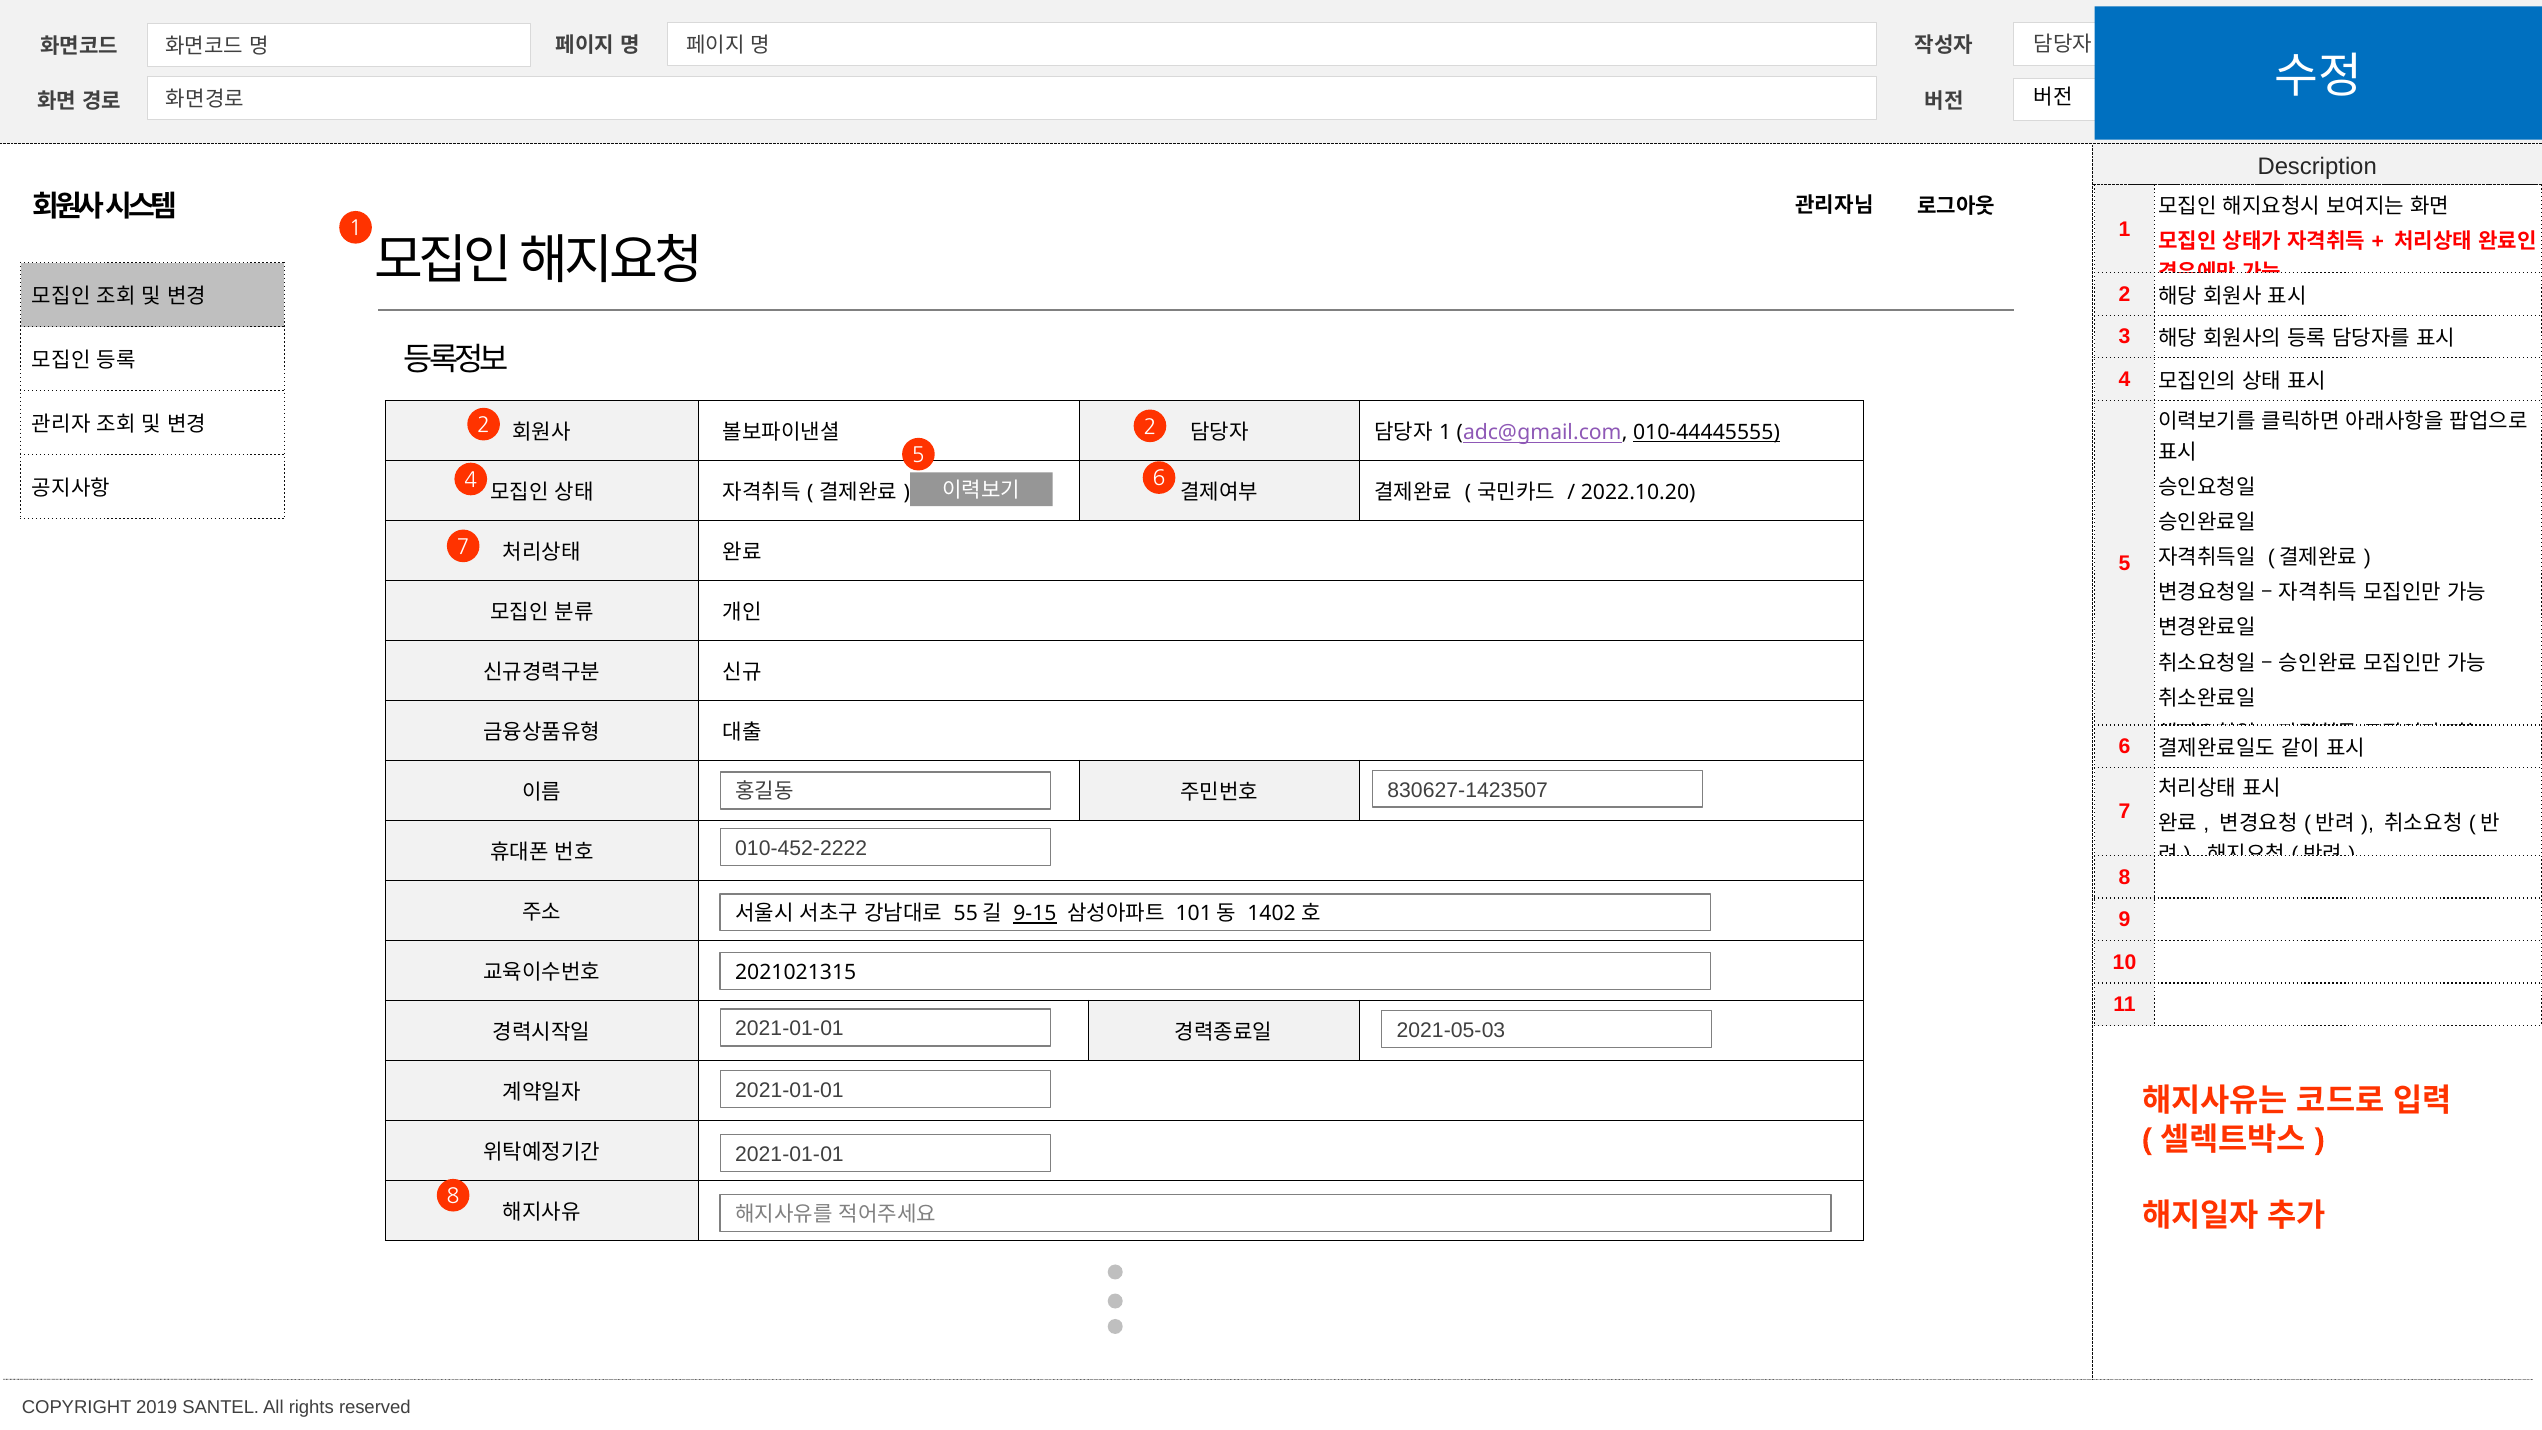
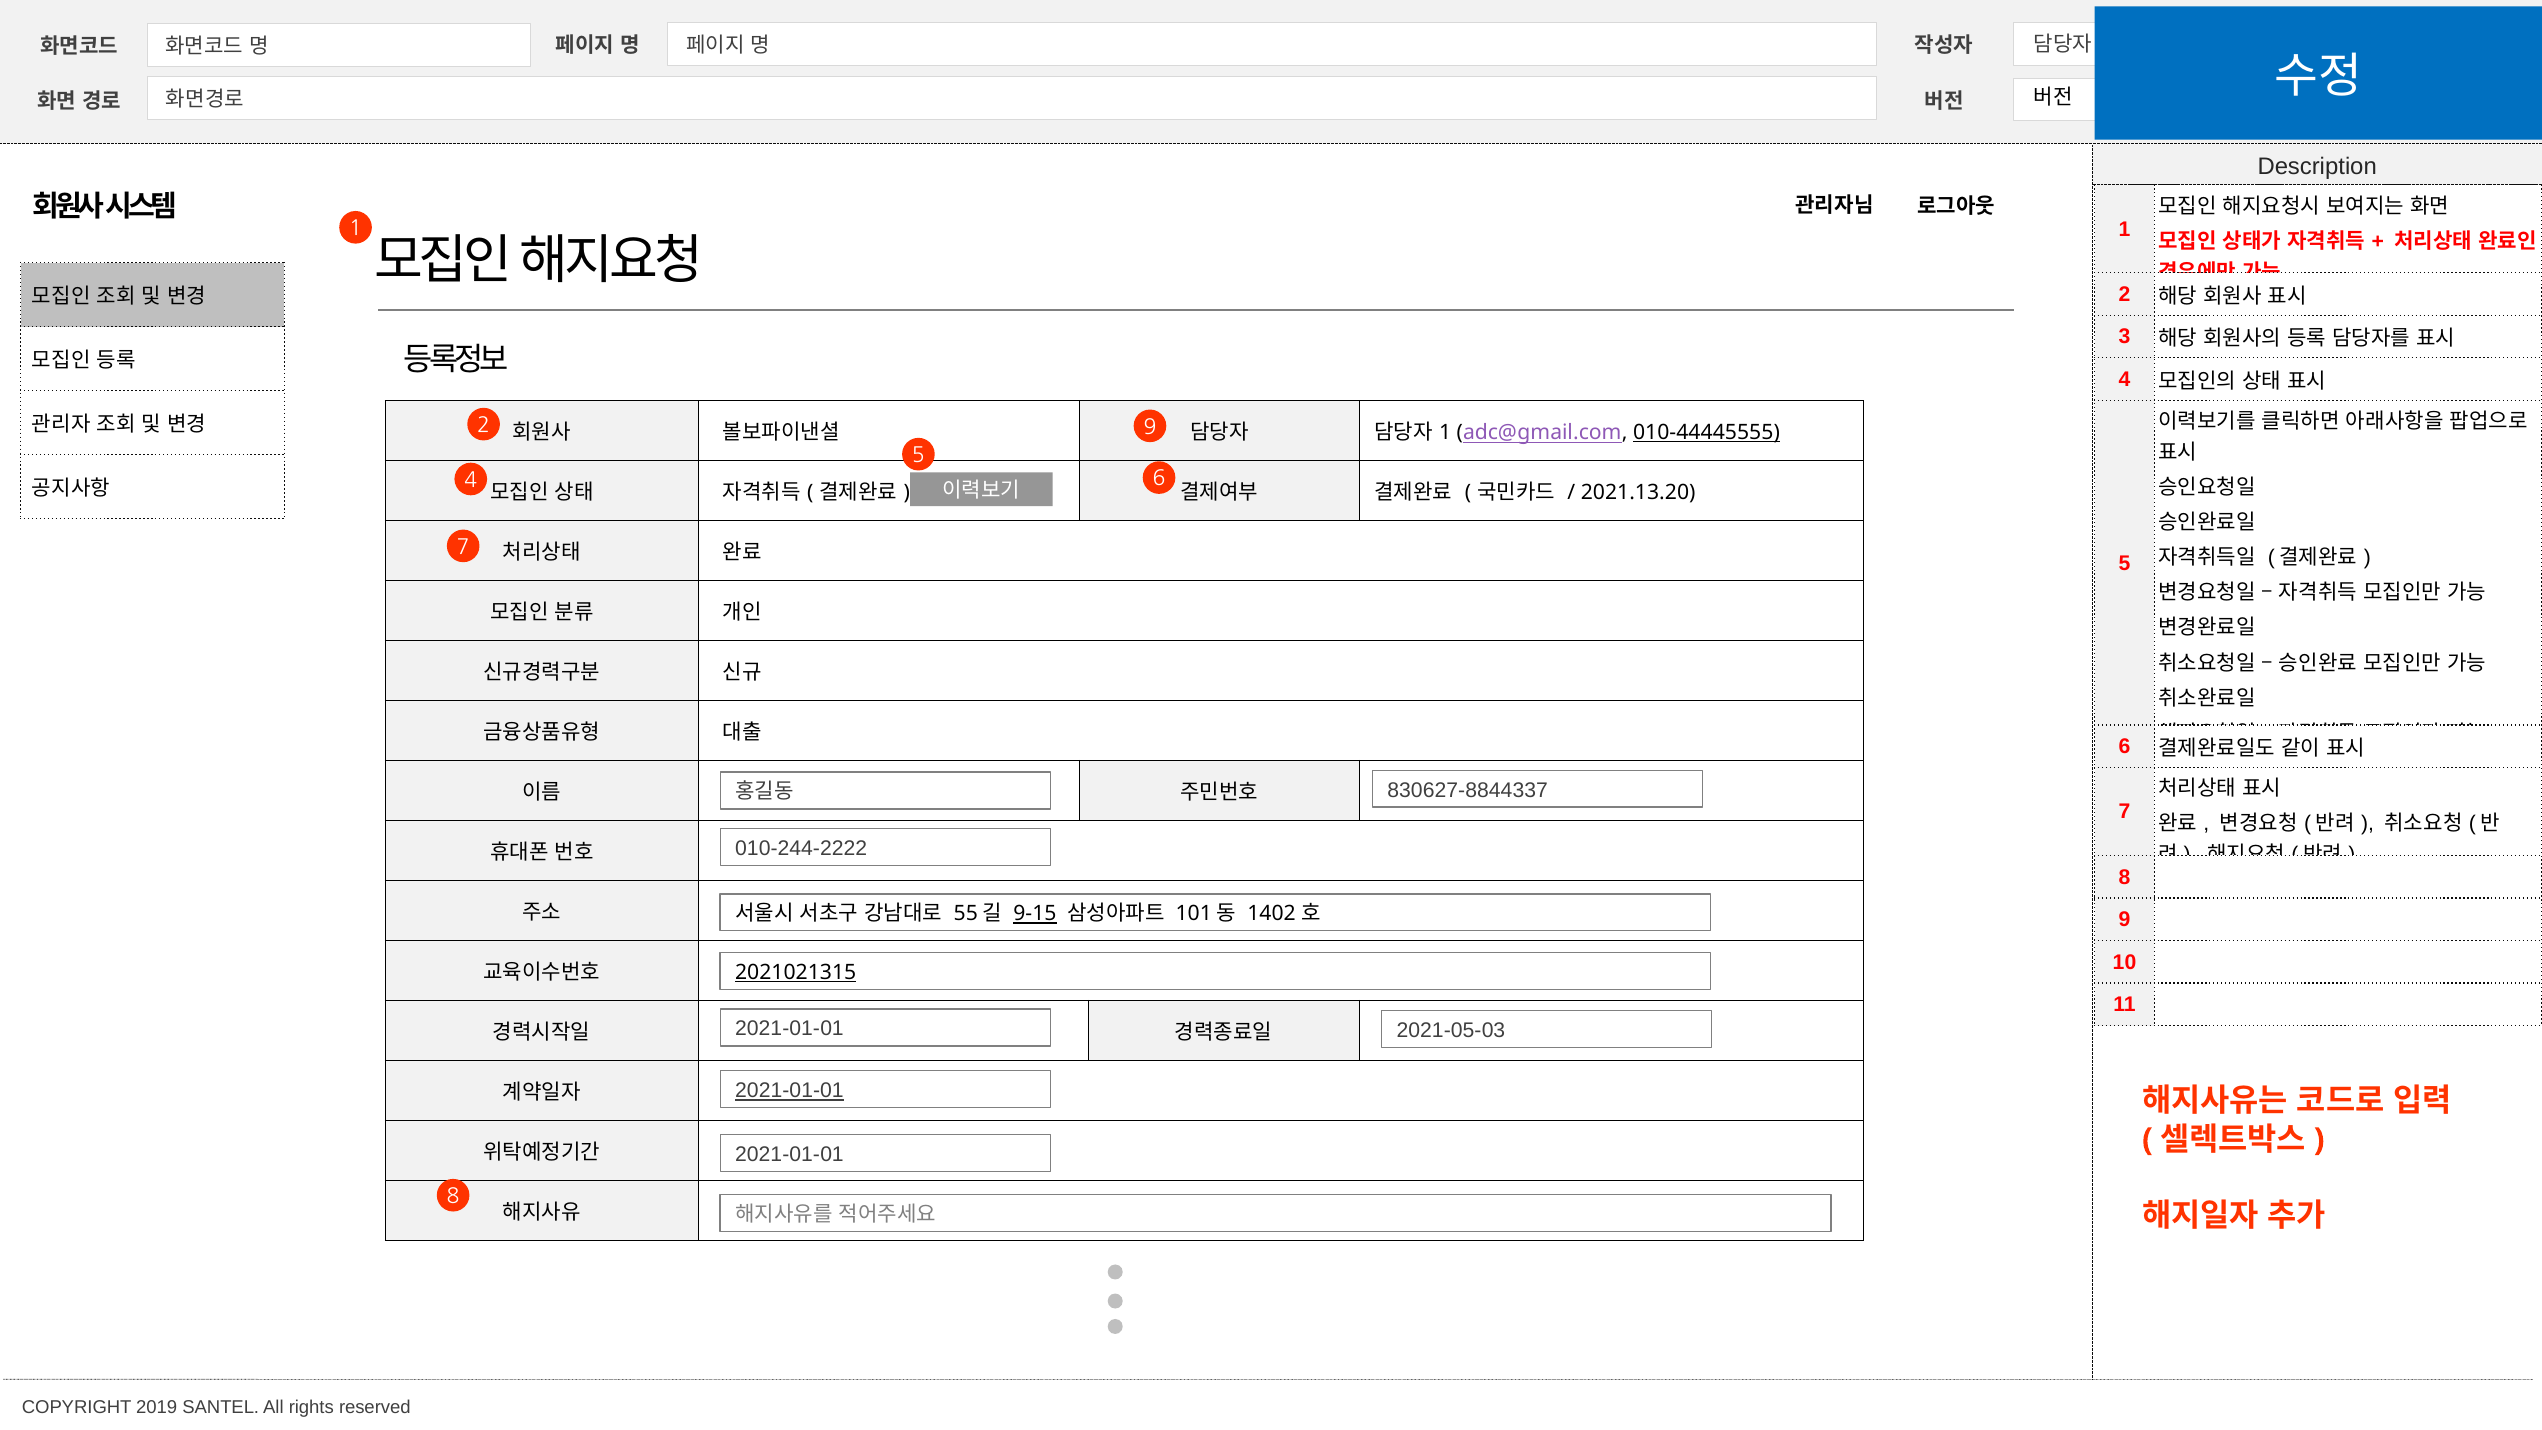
2 2: 2 -> 9
2022.10.20: 2022.10.20 -> 2021.13.20
830627-1423507: 830627-1423507 -> 830627-8844337
010-452-2222: 010-452-2222 -> 010-244-2222
2021021315 underline: none -> present
2021-01-01 at (789, 1091) underline: none -> present
